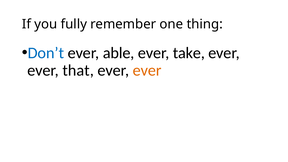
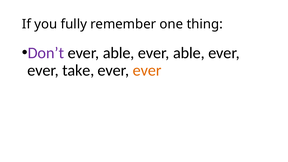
Don’t colour: blue -> purple
take at (189, 53): take -> able
that: that -> take
